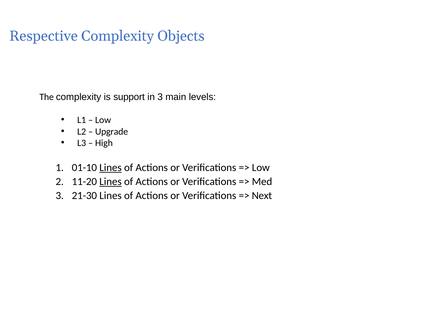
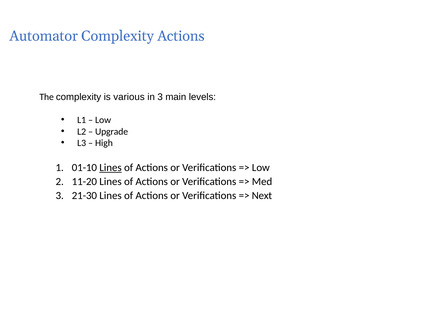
Respective: Respective -> Automator
Complexity Objects: Objects -> Actions
support: support -> various
Lines at (111, 182) underline: present -> none
